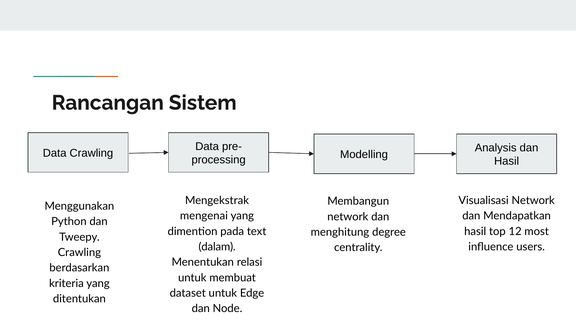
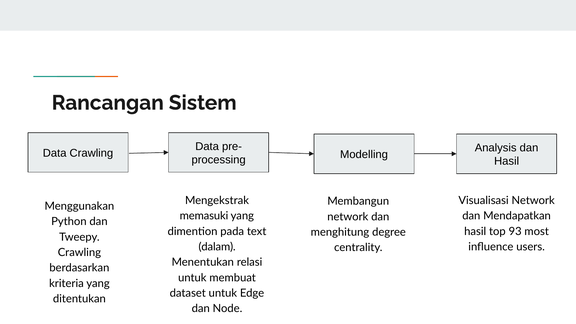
mengenai: mengenai -> memasuki
12: 12 -> 93
